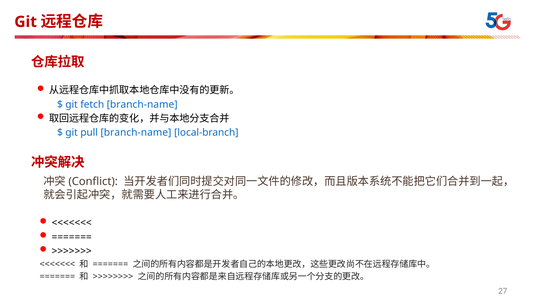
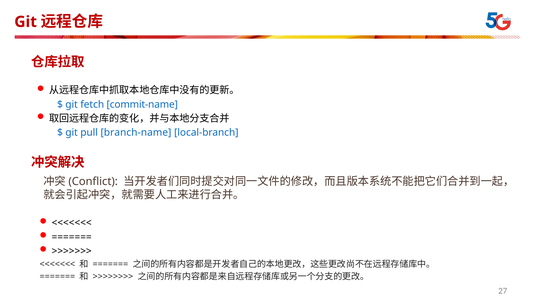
fetch branch-name: branch-name -> commit-name
